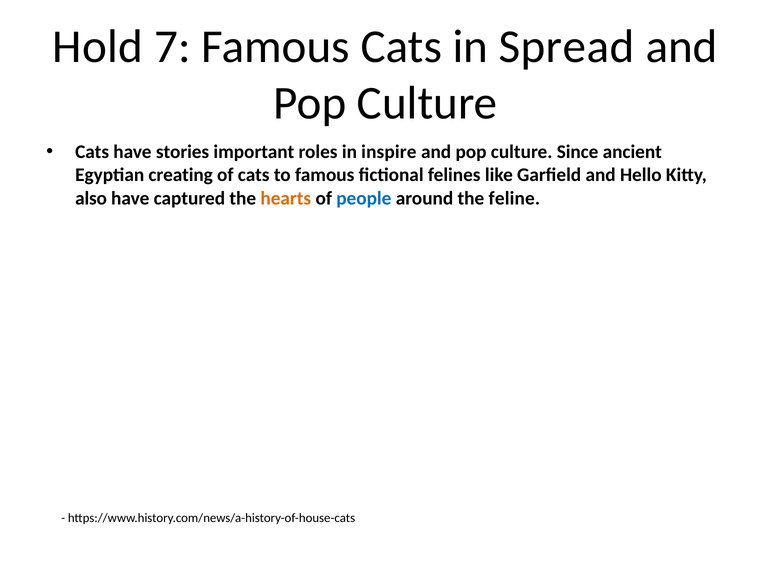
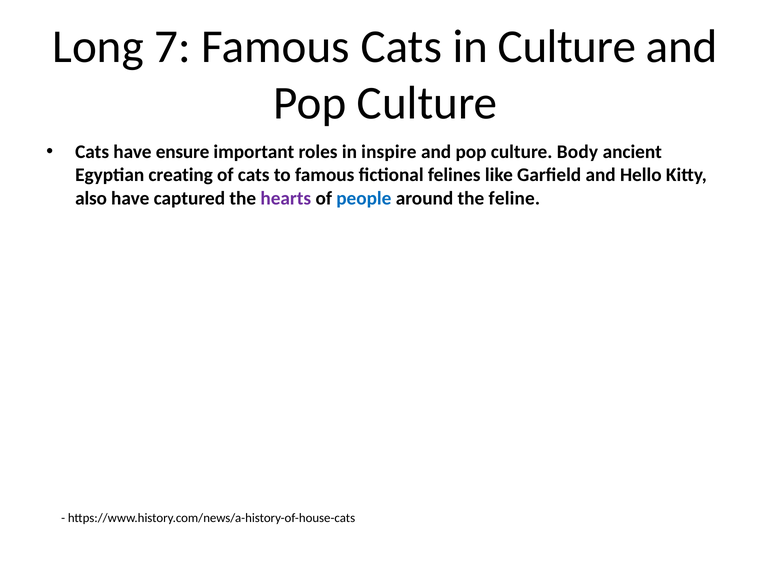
Hold: Hold -> Long
in Spread: Spread -> Culture
stories: stories -> ensure
Since: Since -> Body
hearts colour: orange -> purple
